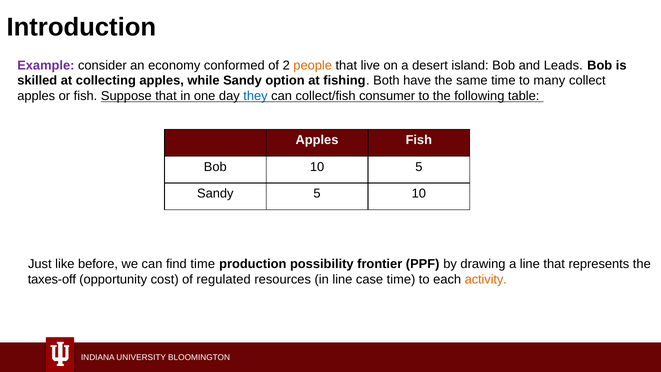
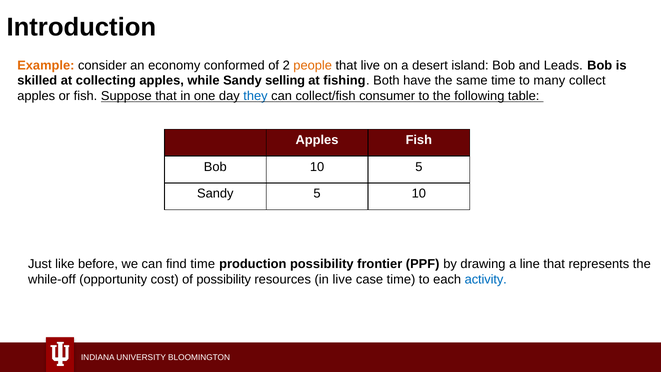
Example colour: purple -> orange
option: option -> selling
taxes-off: taxes-off -> while-off
of regulated: regulated -> possibility
in line: line -> live
activity colour: orange -> blue
